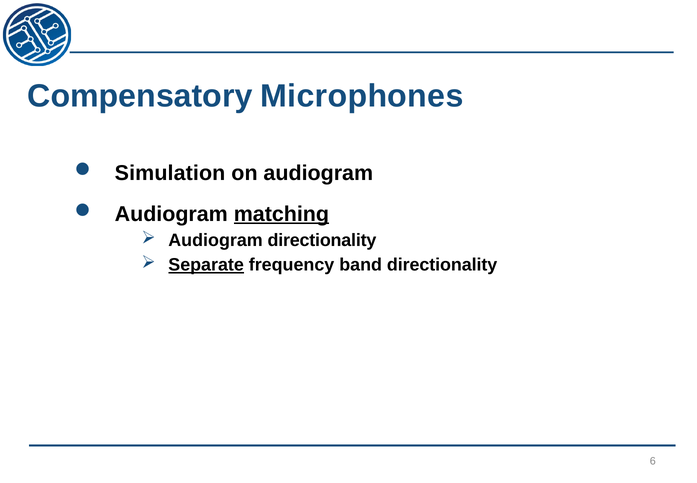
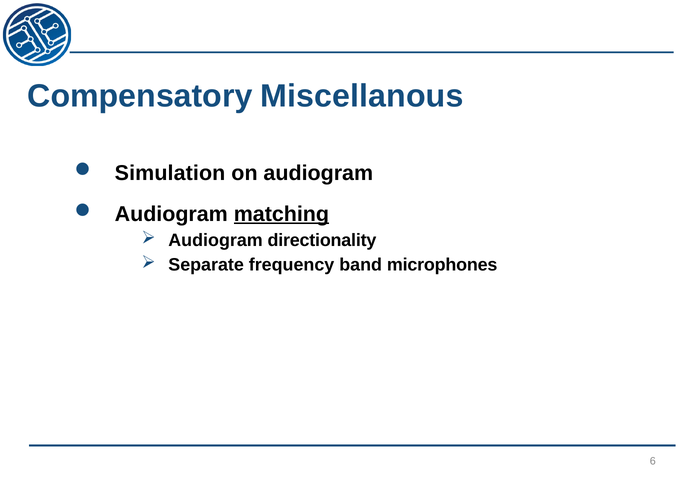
Microphones: Microphones -> Miscellanous
Separate underline: present -> none
band directionality: directionality -> microphones
